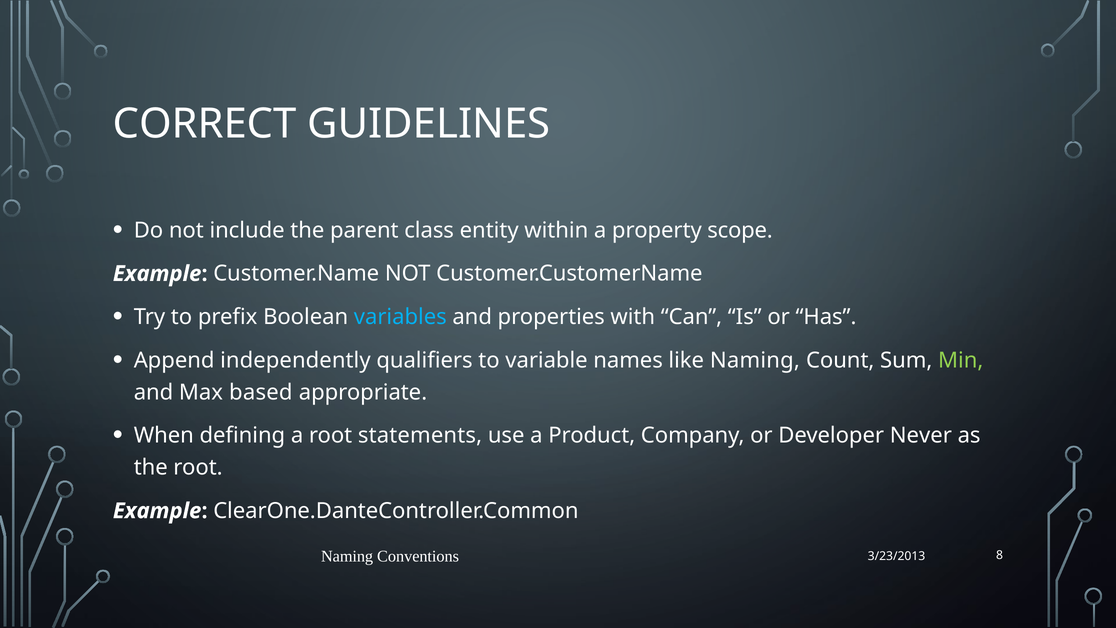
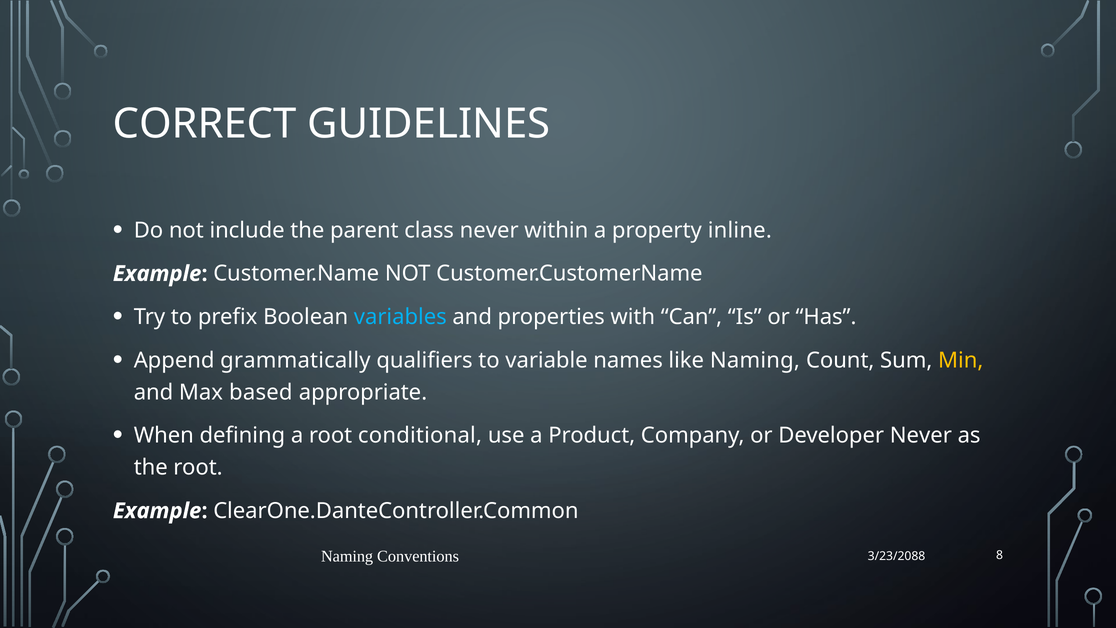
class entity: entity -> never
scope: scope -> inline
independently: independently -> grammatically
Min colour: light green -> yellow
statements: statements -> conditional
3/23/2013: 3/23/2013 -> 3/23/2088
